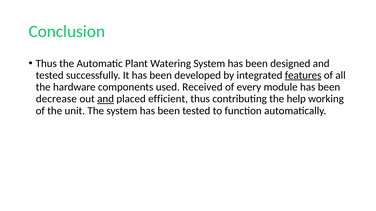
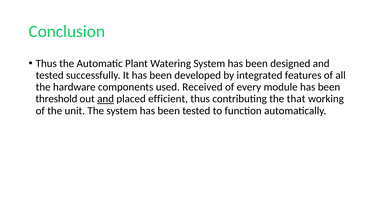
features underline: present -> none
decrease: decrease -> threshold
help: help -> that
